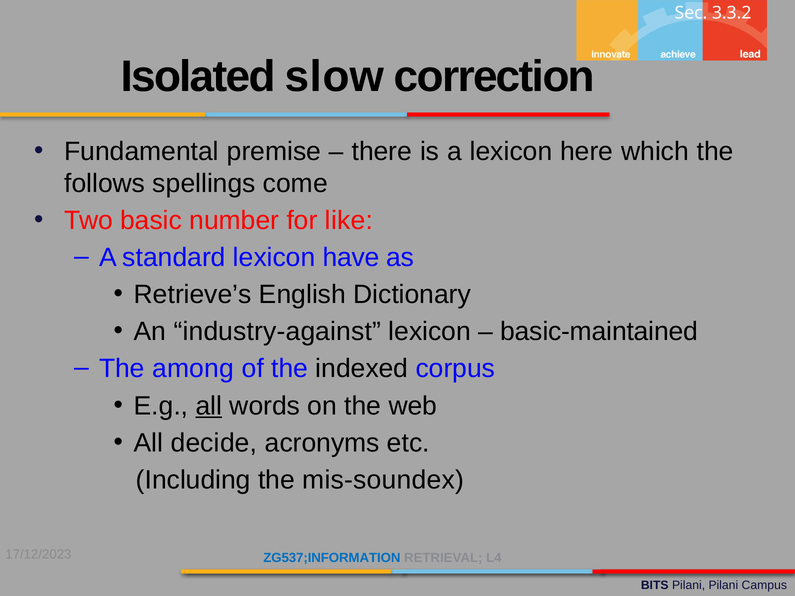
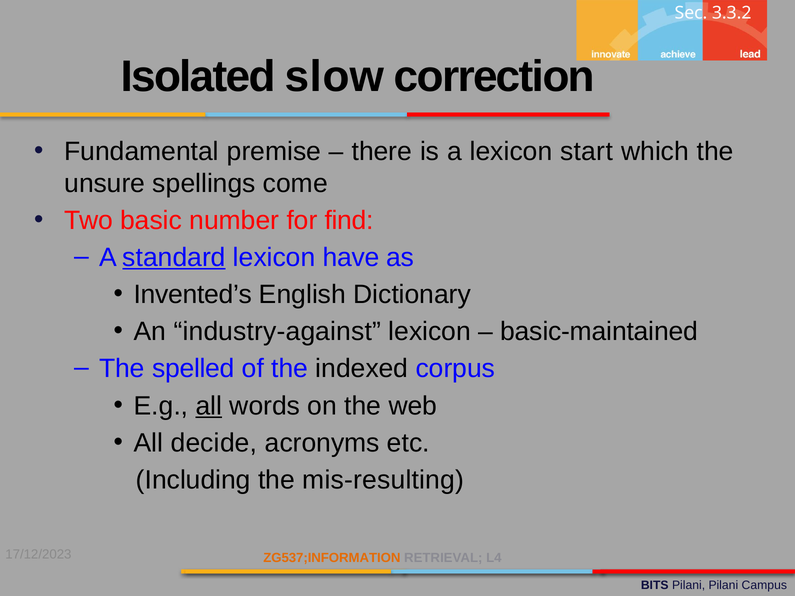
here: here -> start
follows: follows -> unsure
like: like -> find
standard underline: none -> present
Retrieve’s: Retrieve’s -> Invented’s
among: among -> spelled
mis-soundex: mis-soundex -> mis-resulting
ZG537;INFORMATION colour: blue -> orange
